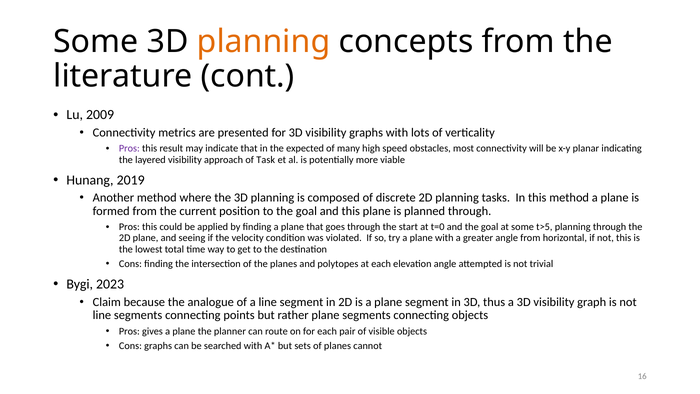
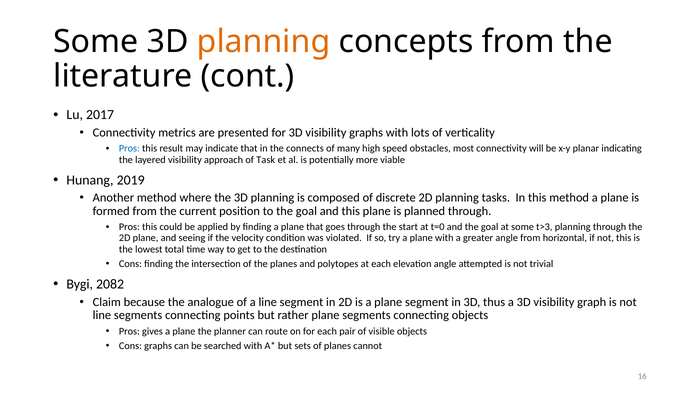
2009: 2009 -> 2017
Pros at (129, 149) colour: purple -> blue
expected: expected -> connects
t>5: t>5 -> t>3
2023: 2023 -> 2082
